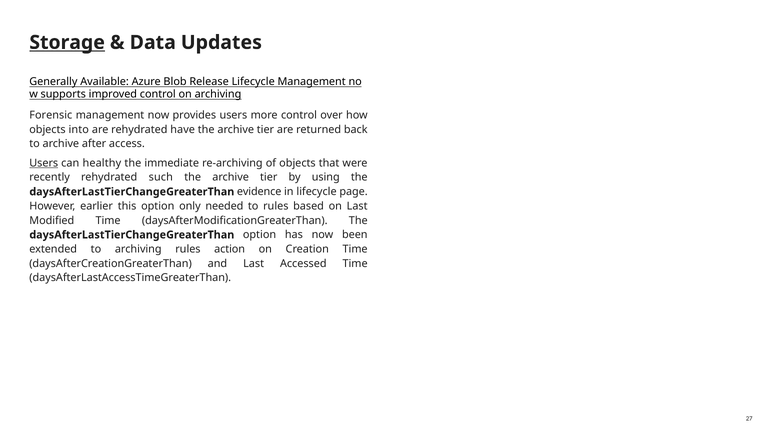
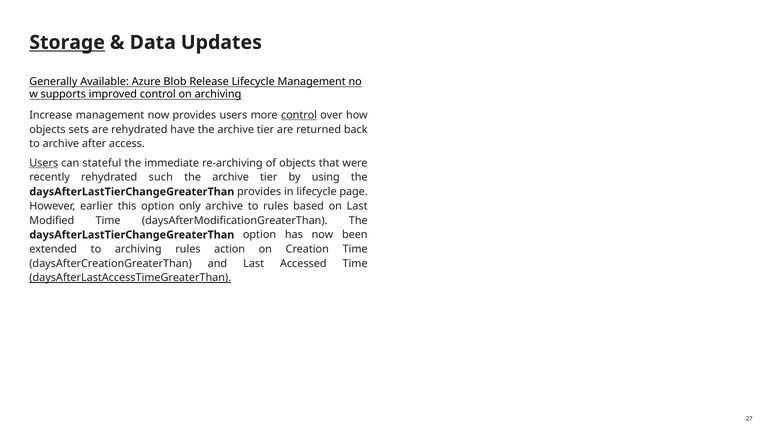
Forensic: Forensic -> Increase
control at (299, 115) underline: none -> present
into: into -> sets
healthy: healthy -> stateful
daysAfterLastTierChangeGreaterThan evidence: evidence -> provides
only needed: needed -> archive
daysAfterLastAccessTimeGreaterThan underline: none -> present
